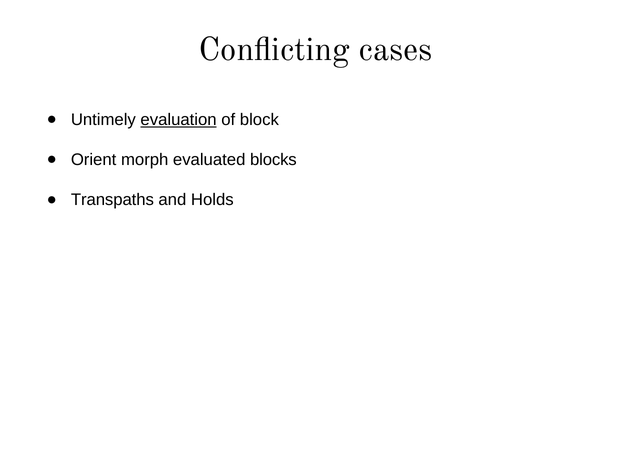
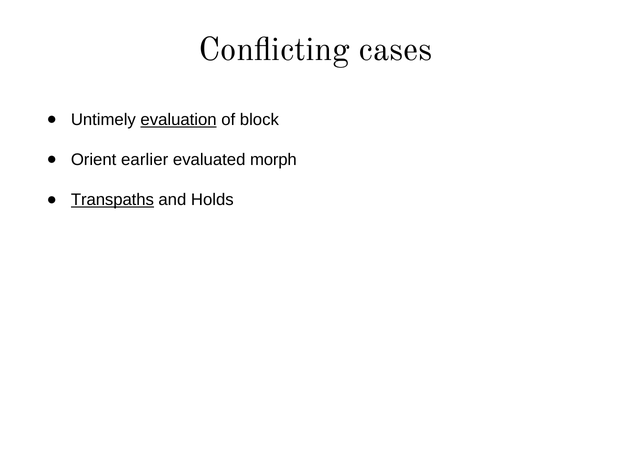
morph: morph -> earlier
blocks: blocks -> morph
Transpaths underline: none -> present
